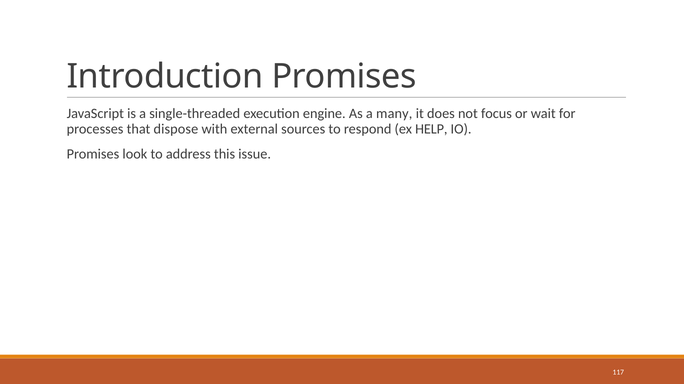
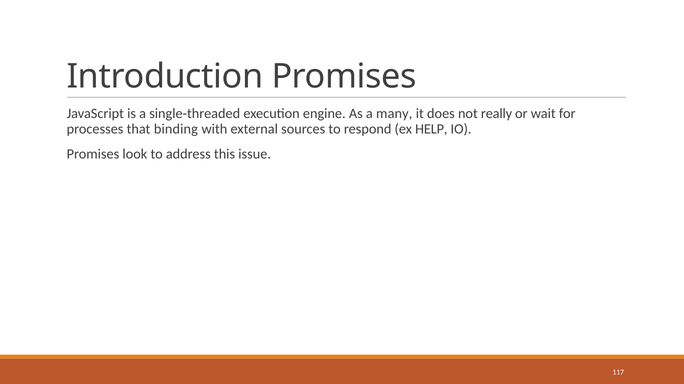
focus: focus -> really
dispose: dispose -> binding
